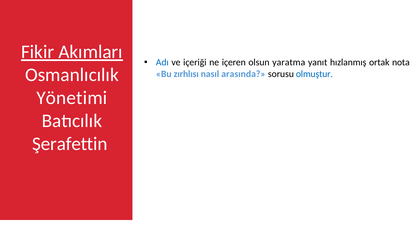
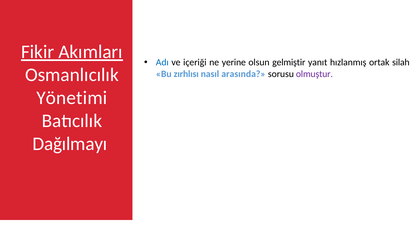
içeren: içeren -> yerine
yaratma: yaratma -> gelmiştir
nota: nota -> silah
olmuştur colour: blue -> purple
Şerafettin: Şerafettin -> Dağılmayı
